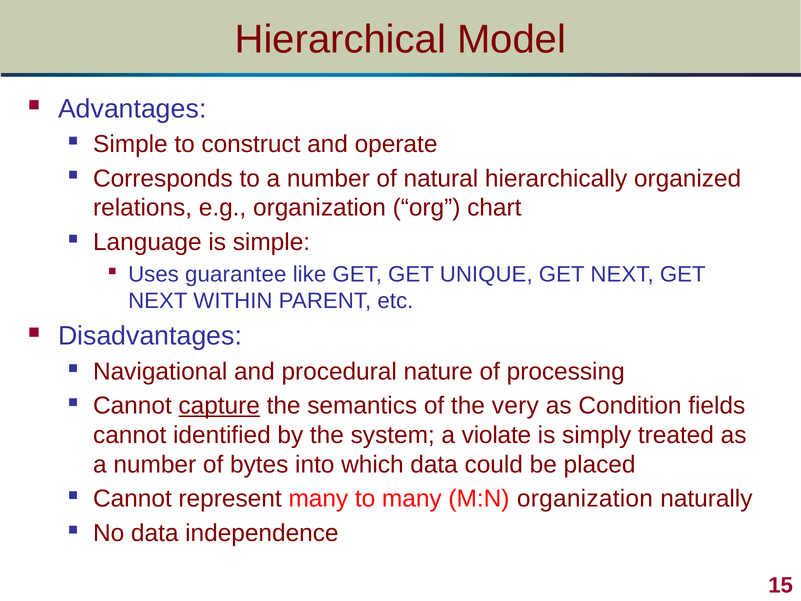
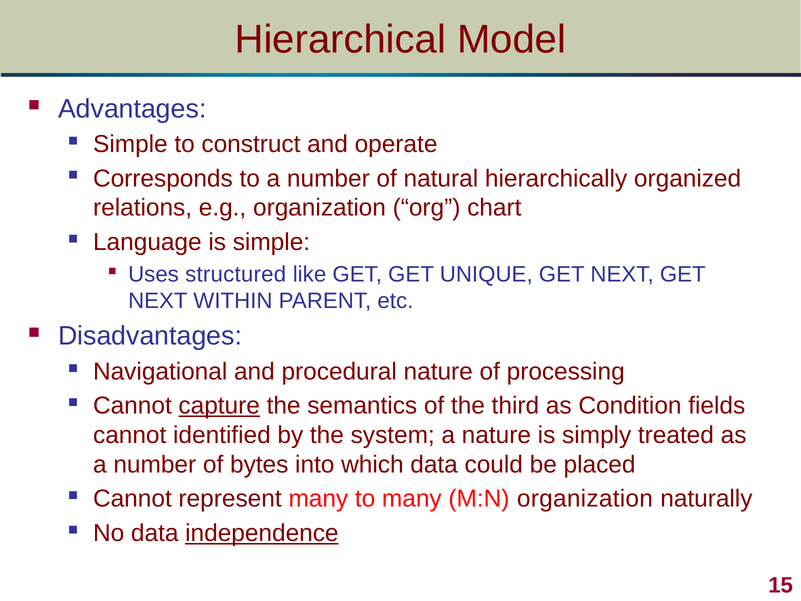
guarantee: guarantee -> structured
very: very -> third
a violate: violate -> nature
independence underline: none -> present
